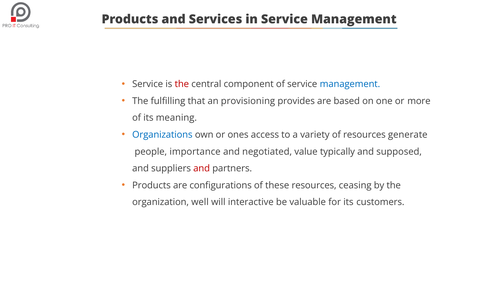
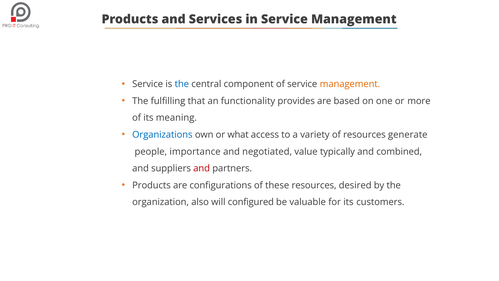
the at (182, 84) colour: red -> blue
management at (350, 84) colour: blue -> orange
provisioning: provisioning -> functionality
ones: ones -> what
supposed: supposed -> combined
ceasing: ceasing -> desired
well: well -> also
interactive: interactive -> configured
